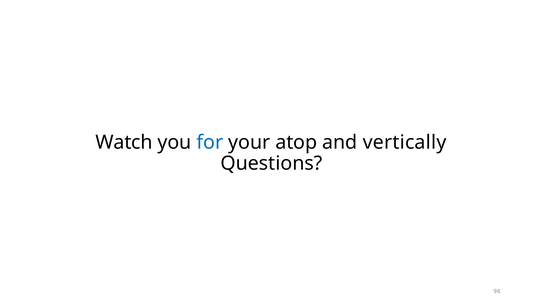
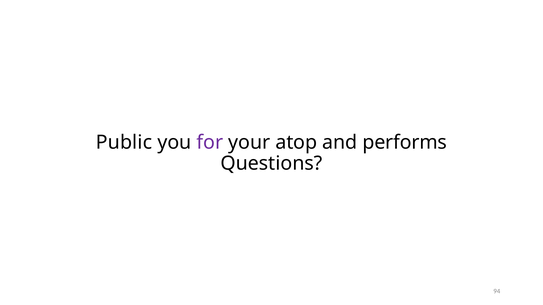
Watch: Watch -> Public
for colour: blue -> purple
vertically: vertically -> performs
